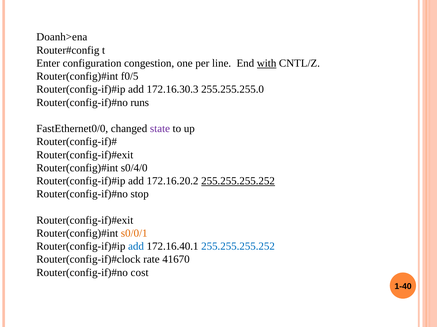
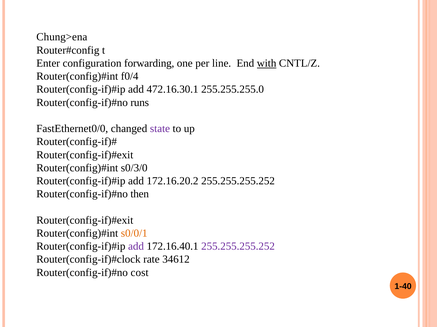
Doanh>ena: Doanh>ena -> Chung>ena
congestion: congestion -> forwarding
f0/5: f0/5 -> f0/4
172.16.30.3: 172.16.30.3 -> 472.16.30.1
s0/4/0: s0/4/0 -> s0/3/0
255.255.255.252 at (238, 181) underline: present -> none
stop: stop -> then
add at (136, 247) colour: blue -> purple
255.255.255.252 at (238, 247) colour: blue -> purple
41670: 41670 -> 34612
